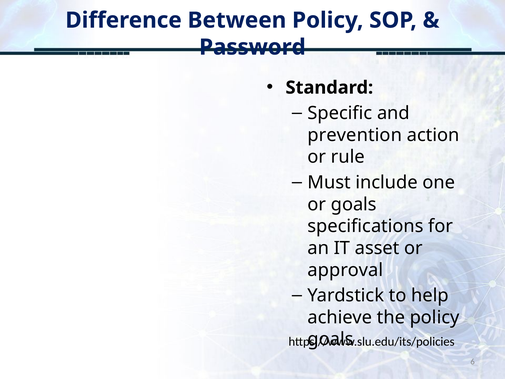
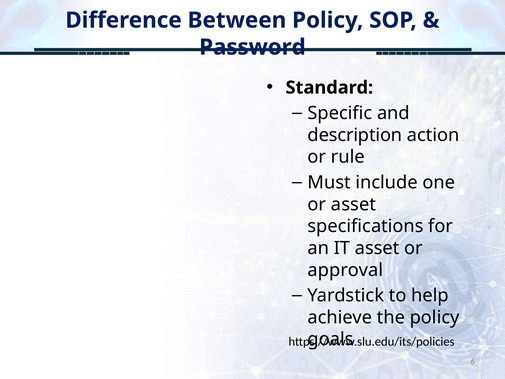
prevention: prevention -> description
or goals: goals -> asset
